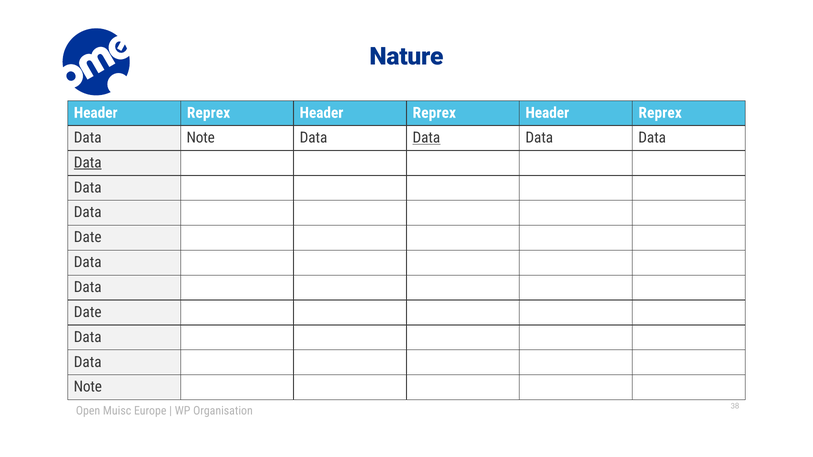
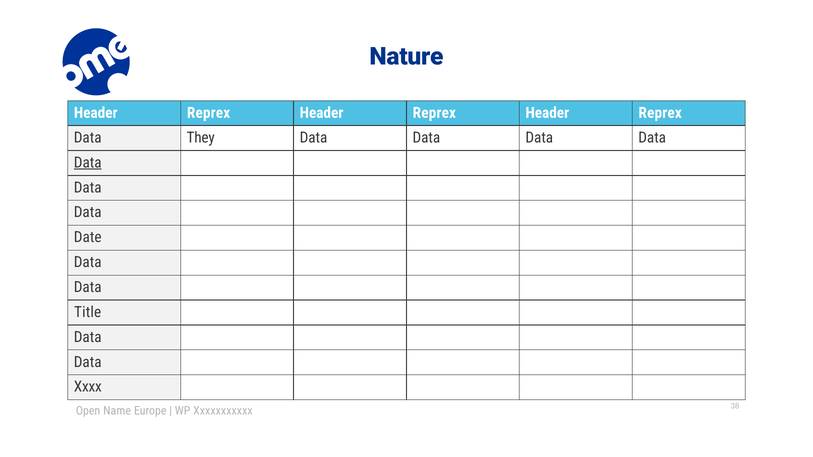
Note at (201, 138): Note -> They
Data at (426, 138) underline: present -> none
Date at (88, 312): Date -> Title
Note at (88, 387): Note -> Xxxx
Muisc: Muisc -> Name
Organisation: Organisation -> Xxxxxxxxxxx
